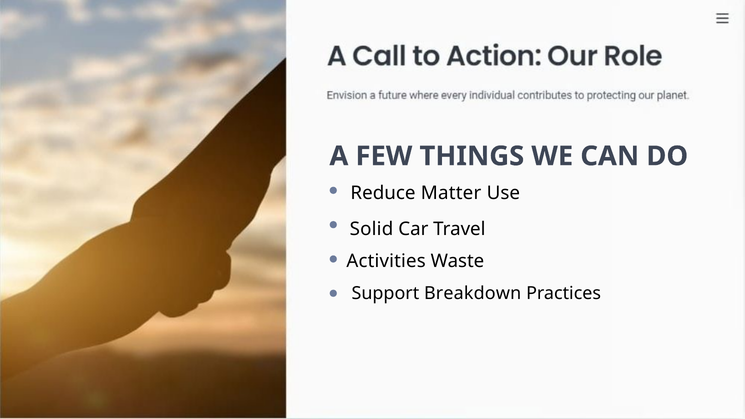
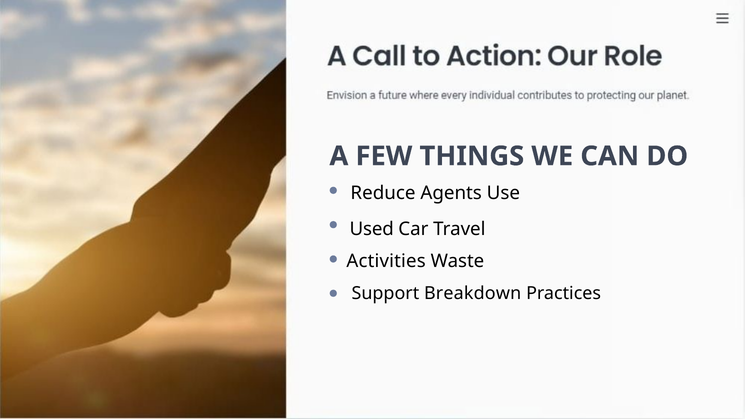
Matter: Matter -> Agents
Solid: Solid -> Used
